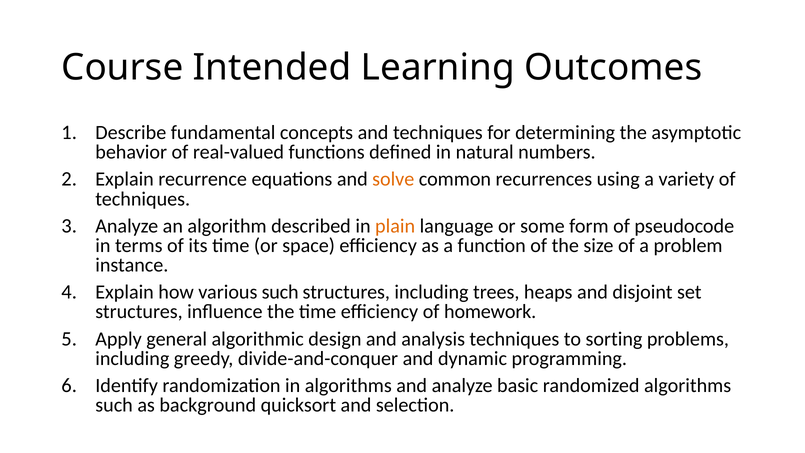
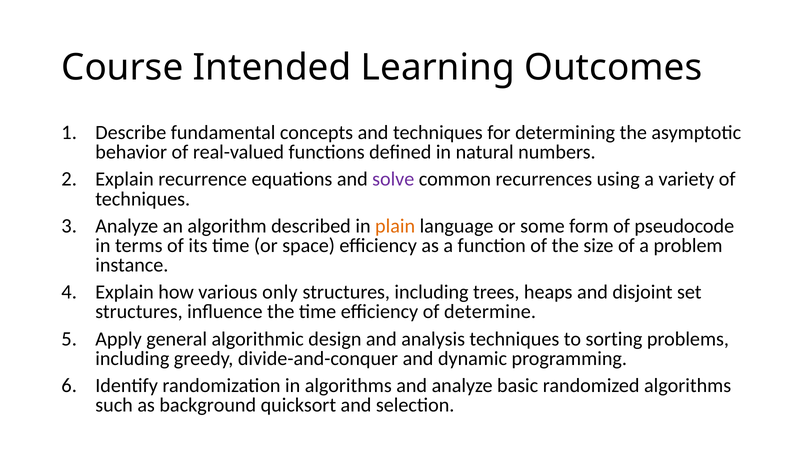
solve colour: orange -> purple
various such: such -> only
homework: homework -> determine
